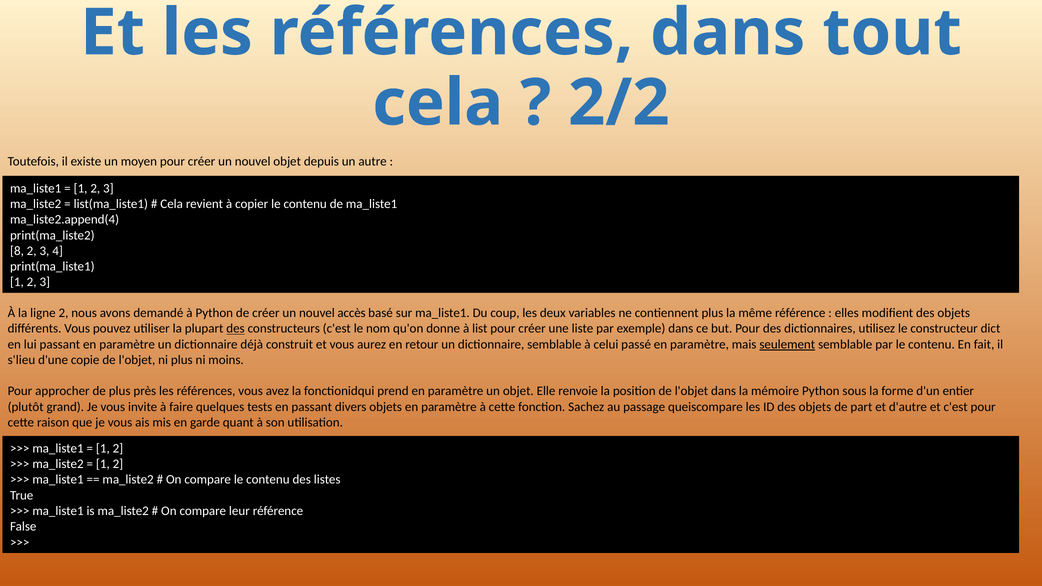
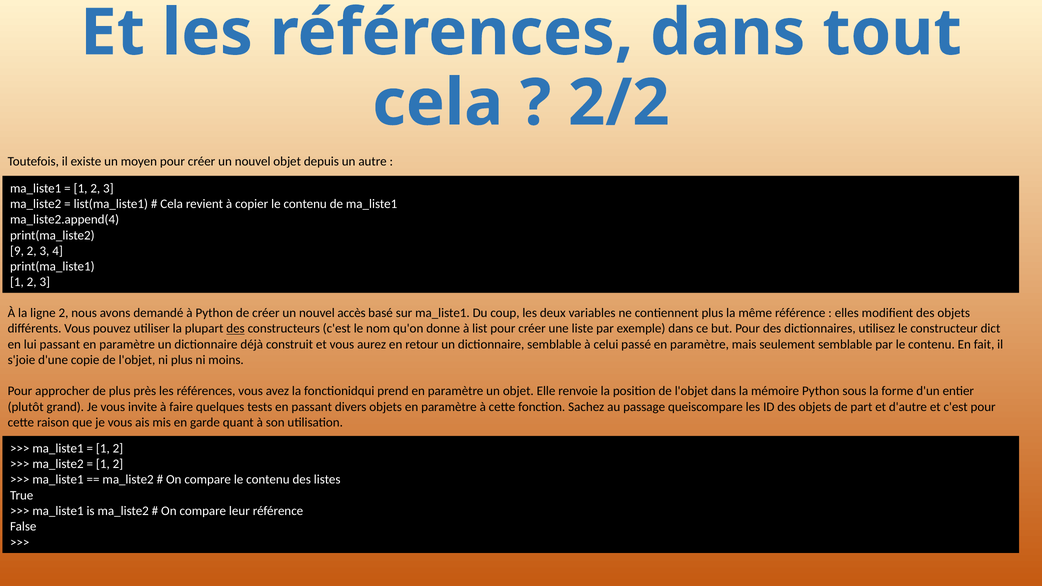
8: 8 -> 9
seulement underline: present -> none
s'lieu: s'lieu -> s'joie
